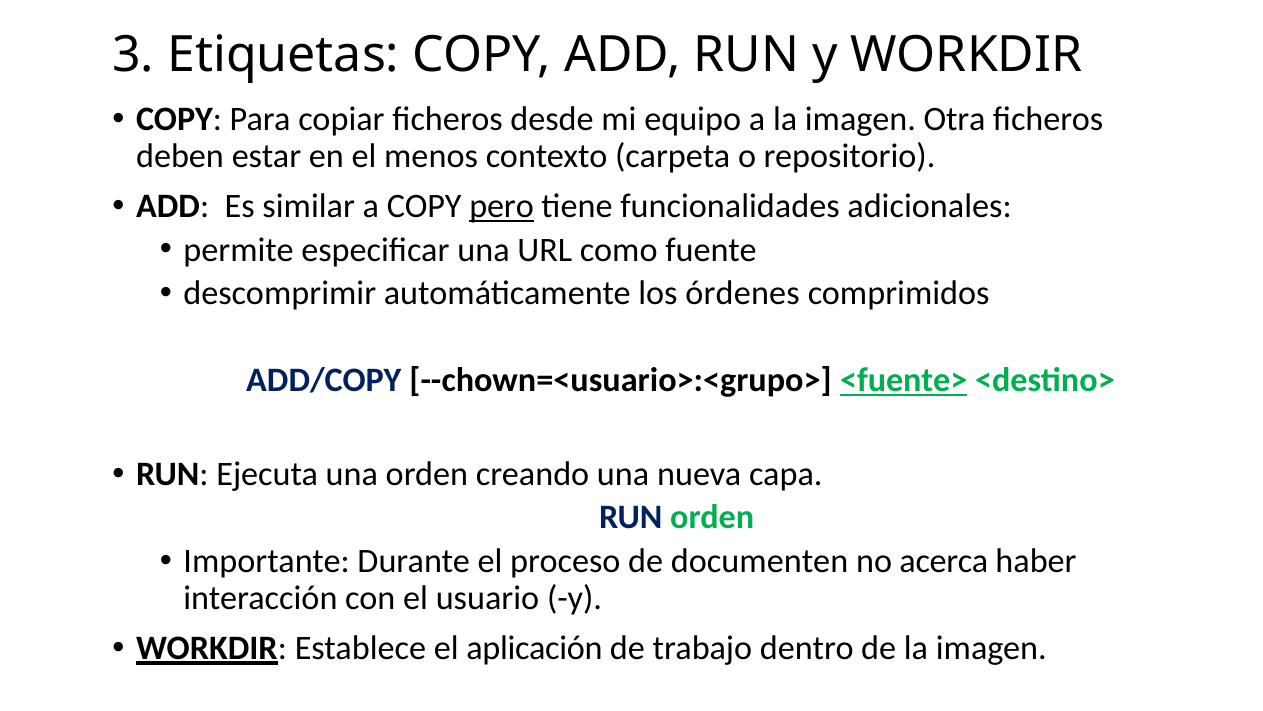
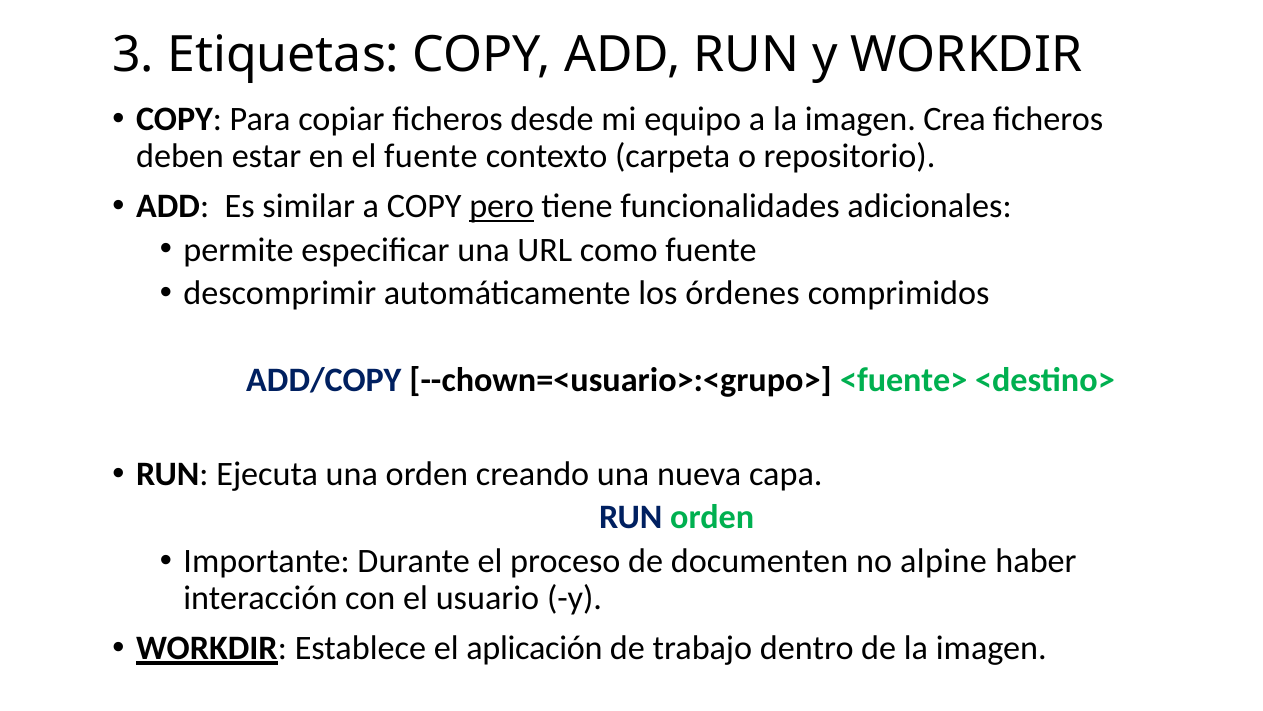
Otra: Otra -> Crea
el menos: menos -> fuente
<fuente> underline: present -> none
acerca: acerca -> alpine
